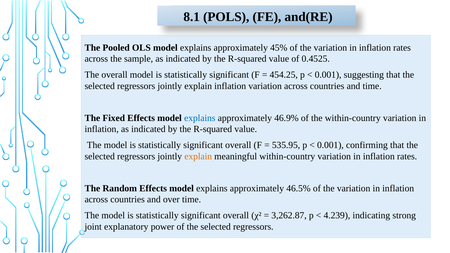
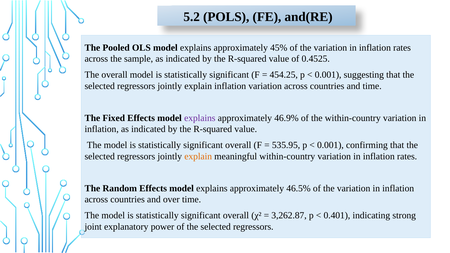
8.1: 8.1 -> 5.2
explains at (200, 118) colour: blue -> purple
4.239: 4.239 -> 0.401
